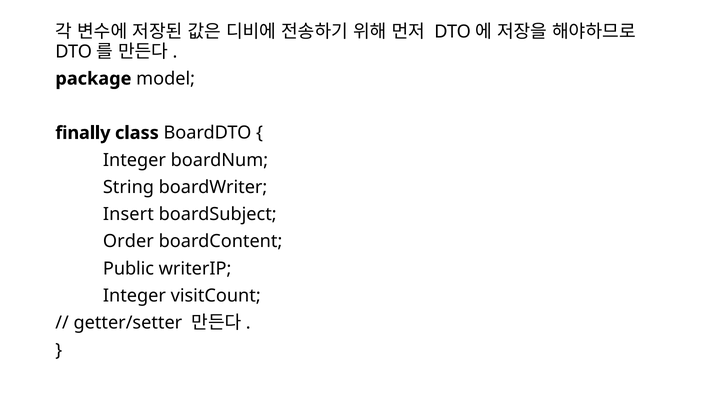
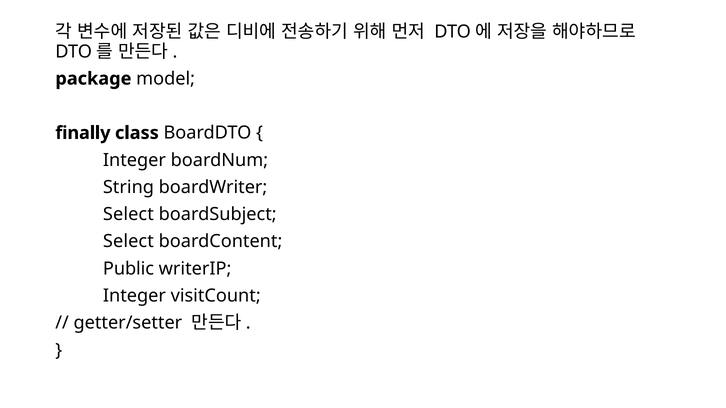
Insert at (128, 215): Insert -> Select
Order at (128, 242): Order -> Select
